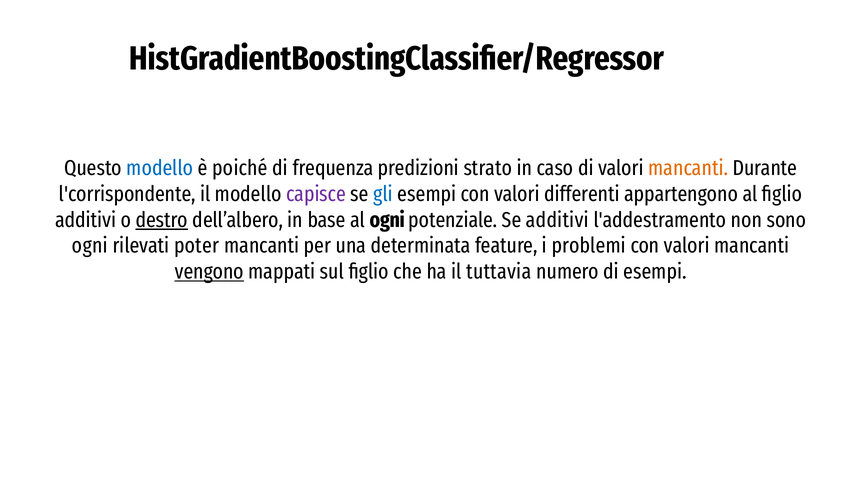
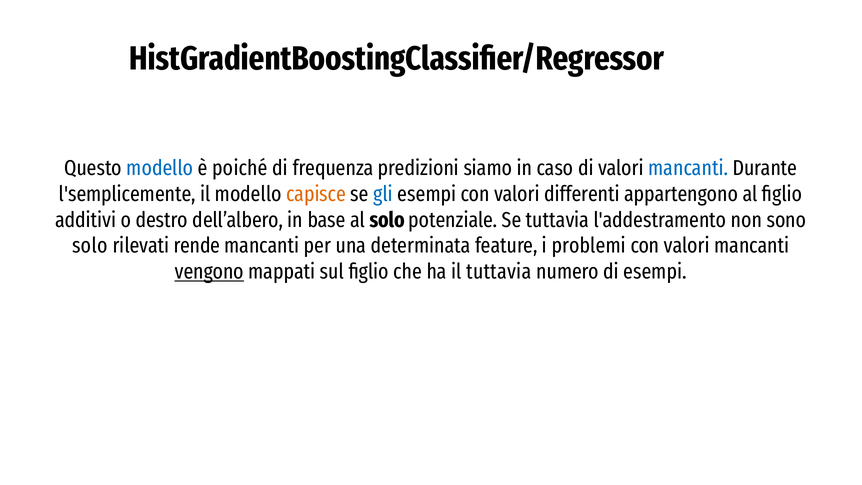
strato: strato -> siamo
mancanti at (688, 168) colour: orange -> blue
l'corrispondente: l'corrispondente -> l'semplicemente
capisce colour: purple -> orange
destro underline: present -> none
al ogni: ogni -> solo
Se additivi: additivi -> tuttavia
ogni at (90, 246): ogni -> solo
poter: poter -> rende
